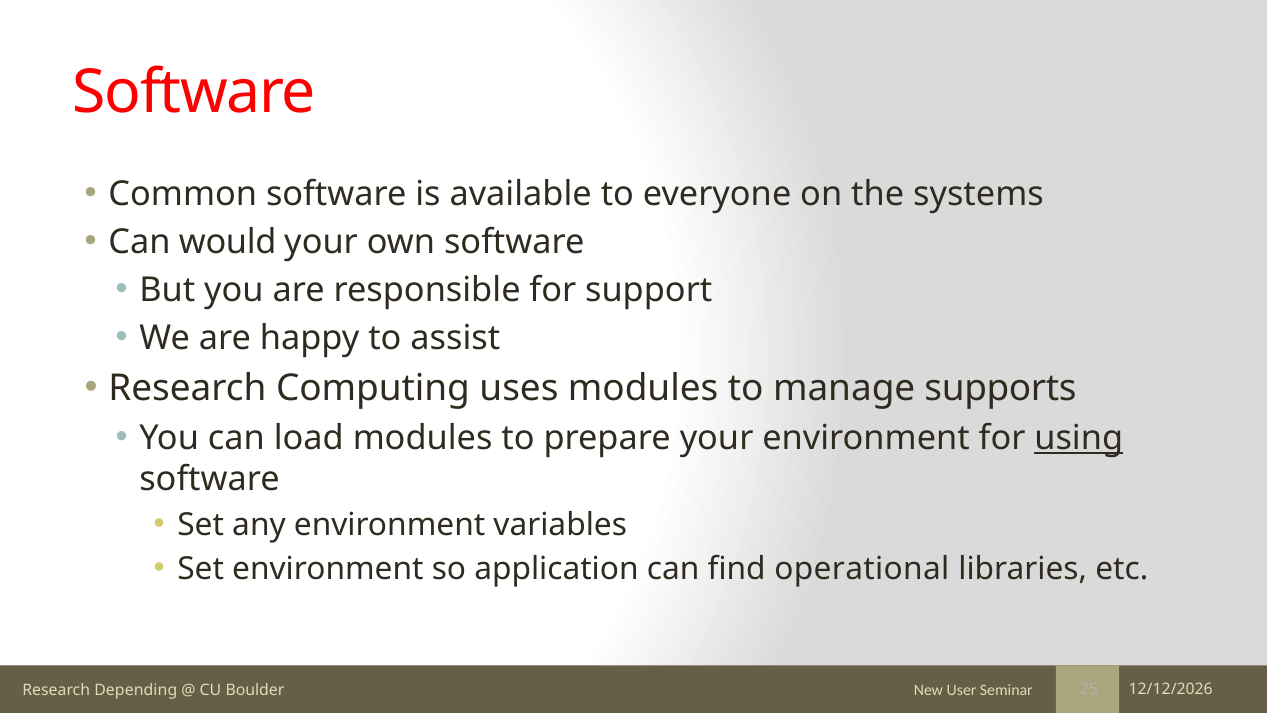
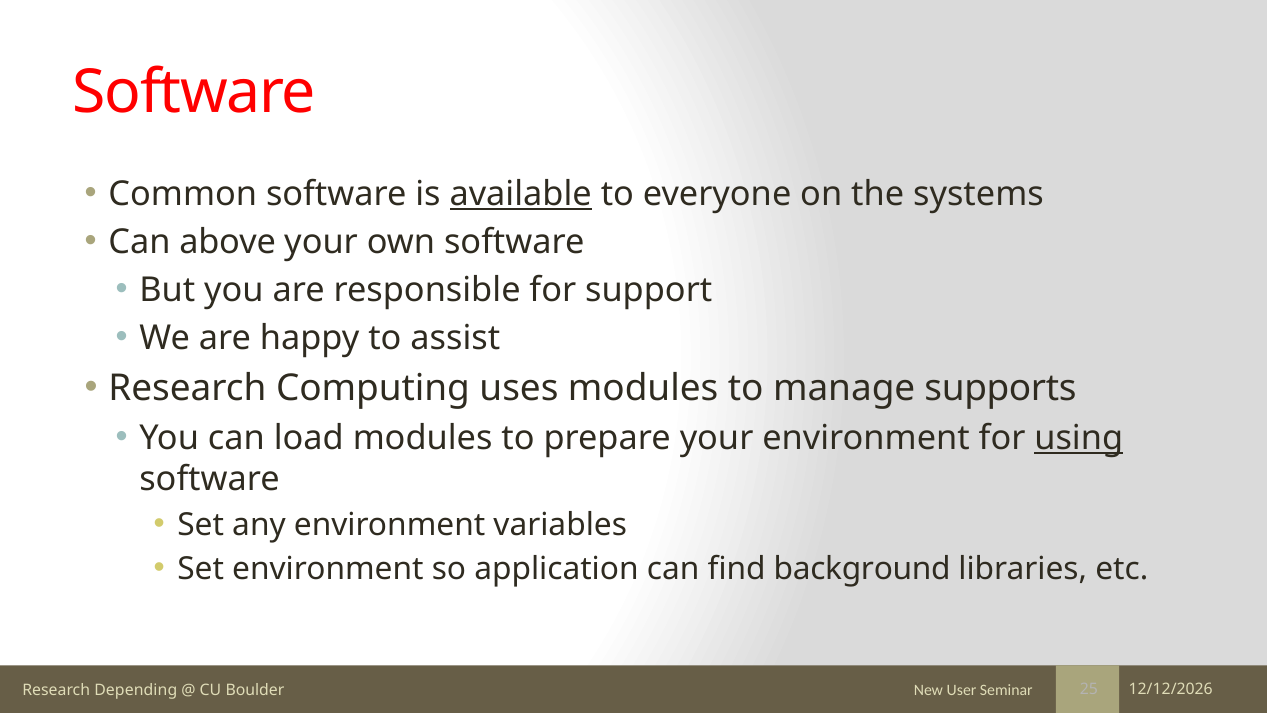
available underline: none -> present
would: would -> above
operational: operational -> background
